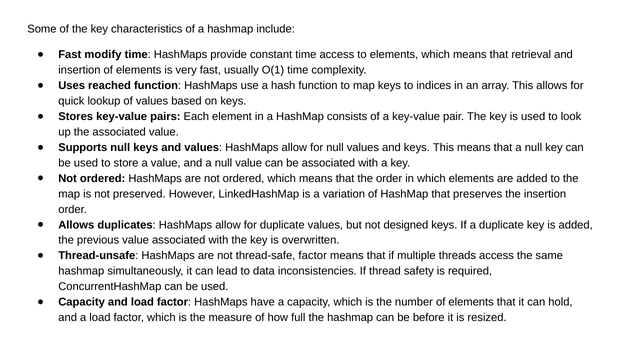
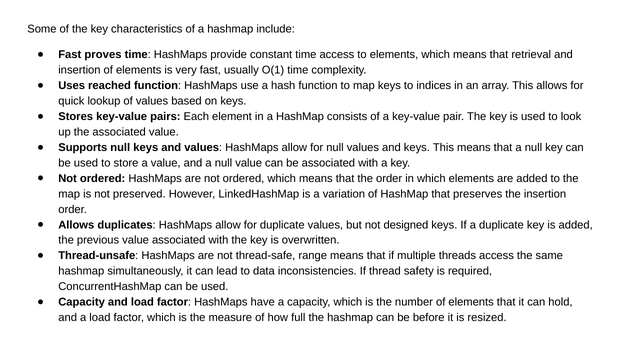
modify: modify -> proves
thread-safe factor: factor -> range
